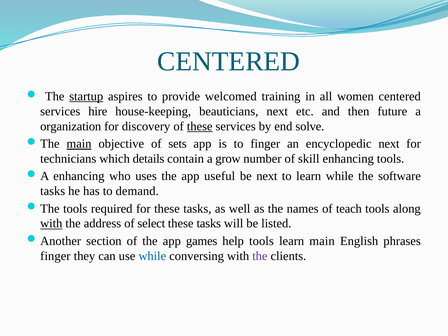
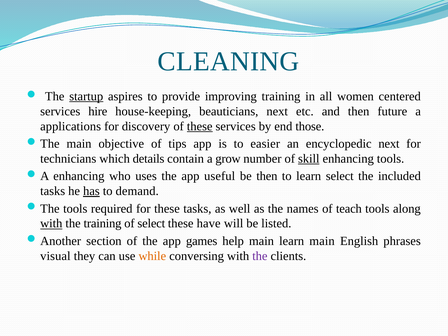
CENTERED at (229, 62): CENTERED -> CLEANING
welcomed: welcomed -> improving
organization: organization -> applications
solve: solve -> those
main at (79, 144) underline: present -> none
sets: sets -> tips
to finger: finger -> easier
skill underline: none -> present
be next: next -> then
learn while: while -> select
software: software -> included
has underline: none -> present
the address: address -> training
tasks at (209, 224): tasks -> have
help tools: tools -> main
finger at (55, 256): finger -> visual
while at (152, 256) colour: blue -> orange
